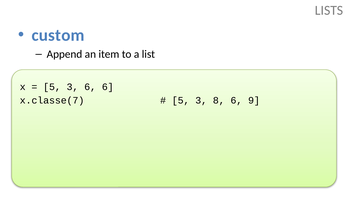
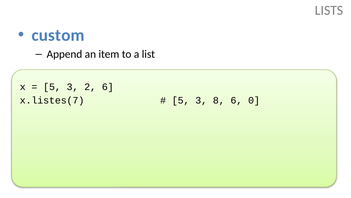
3 6: 6 -> 2
x.classe(7: x.classe(7 -> x.listes(7
9: 9 -> 0
